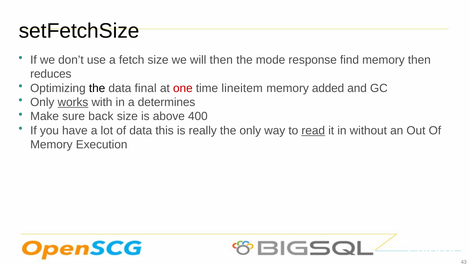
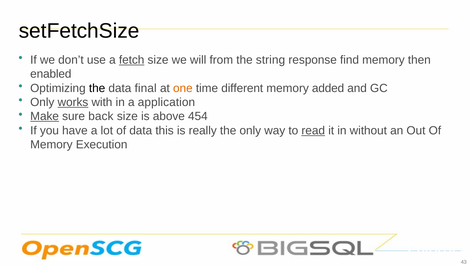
fetch underline: none -> present
will then: then -> from
mode: mode -> string
reduces: reduces -> enabled
one colour: red -> orange
lineitem: lineitem -> different
determines: determines -> application
Make underline: none -> present
400: 400 -> 454
